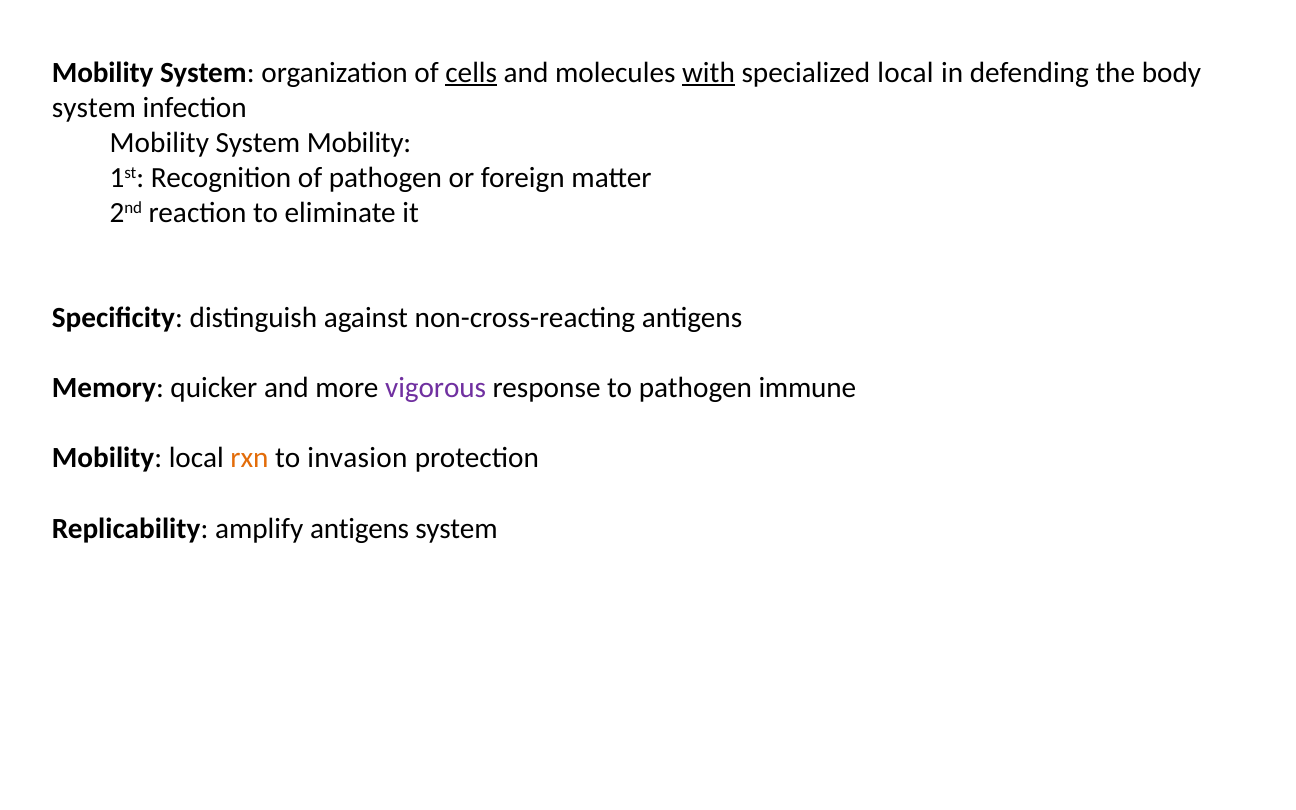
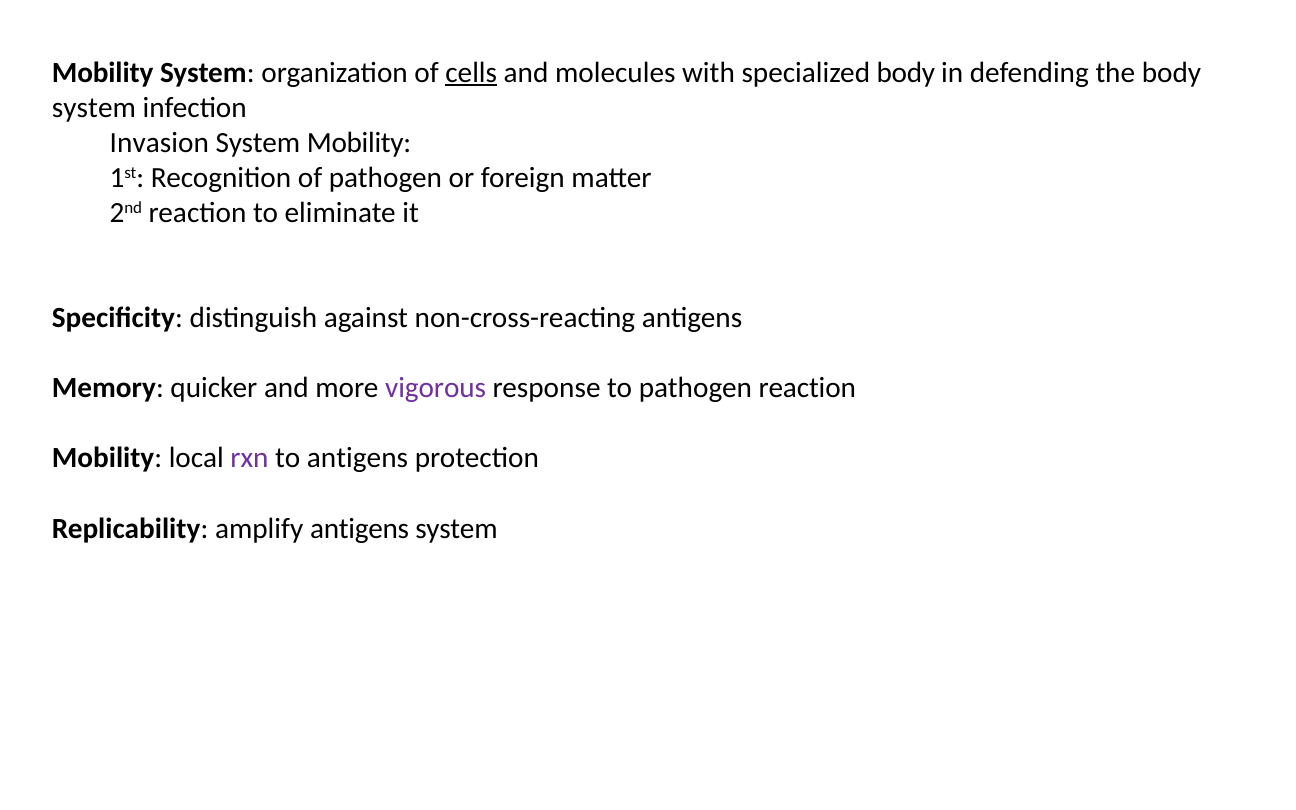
with underline: present -> none
specialized local: local -> body
Mobility at (159, 143): Mobility -> Invasion
pathogen immune: immune -> reaction
rxn colour: orange -> purple
to invasion: invasion -> antigens
